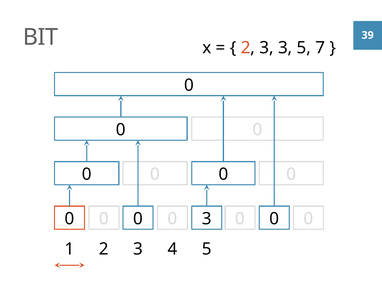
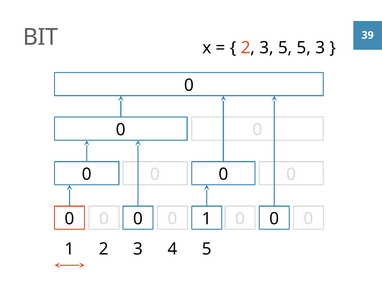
3 3: 3 -> 5
5 7: 7 -> 3
3 at (207, 218): 3 -> 1
